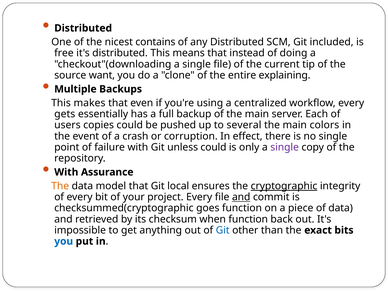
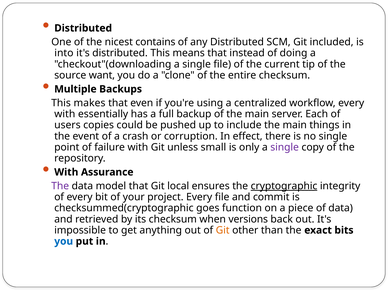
free: free -> into
entire explaining: explaining -> checksum
gets at (65, 114): gets -> with
several: several -> include
colors: colors -> things
unless could: could -> small
The at (60, 186) colour: orange -> purple
and at (241, 197) underline: present -> none
when function: function -> versions
Git at (223, 230) colour: blue -> orange
